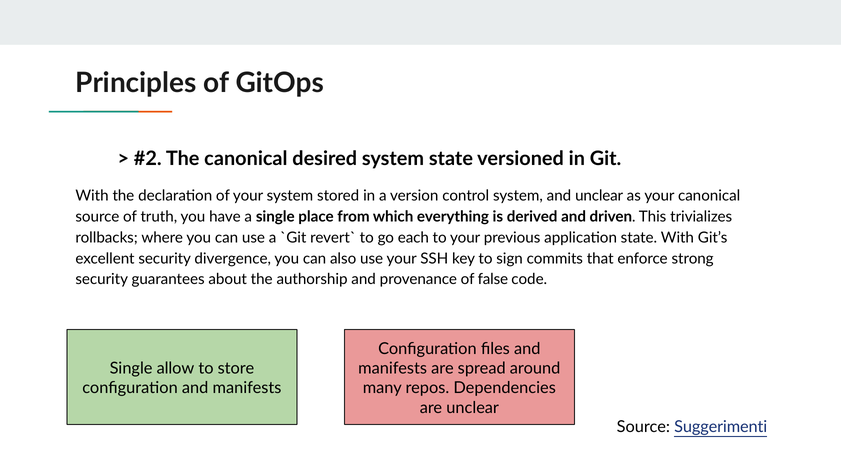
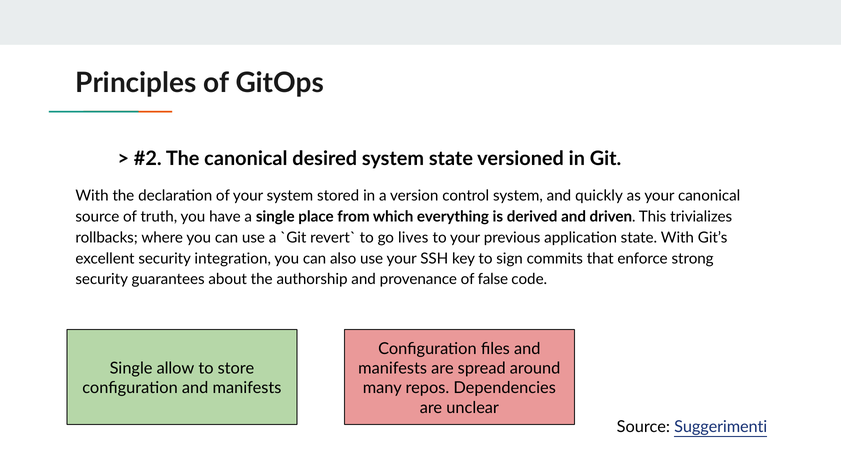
and unclear: unclear -> quickly
each: each -> lives
divergence: divergence -> integration
